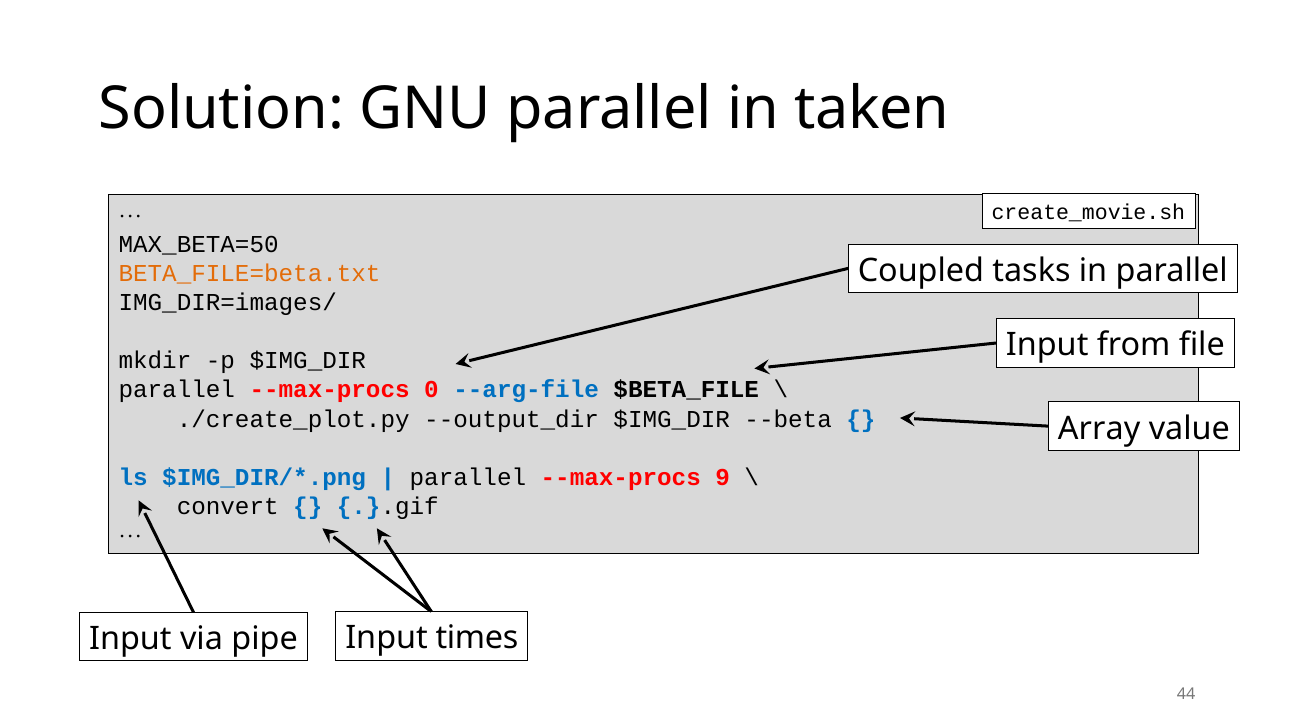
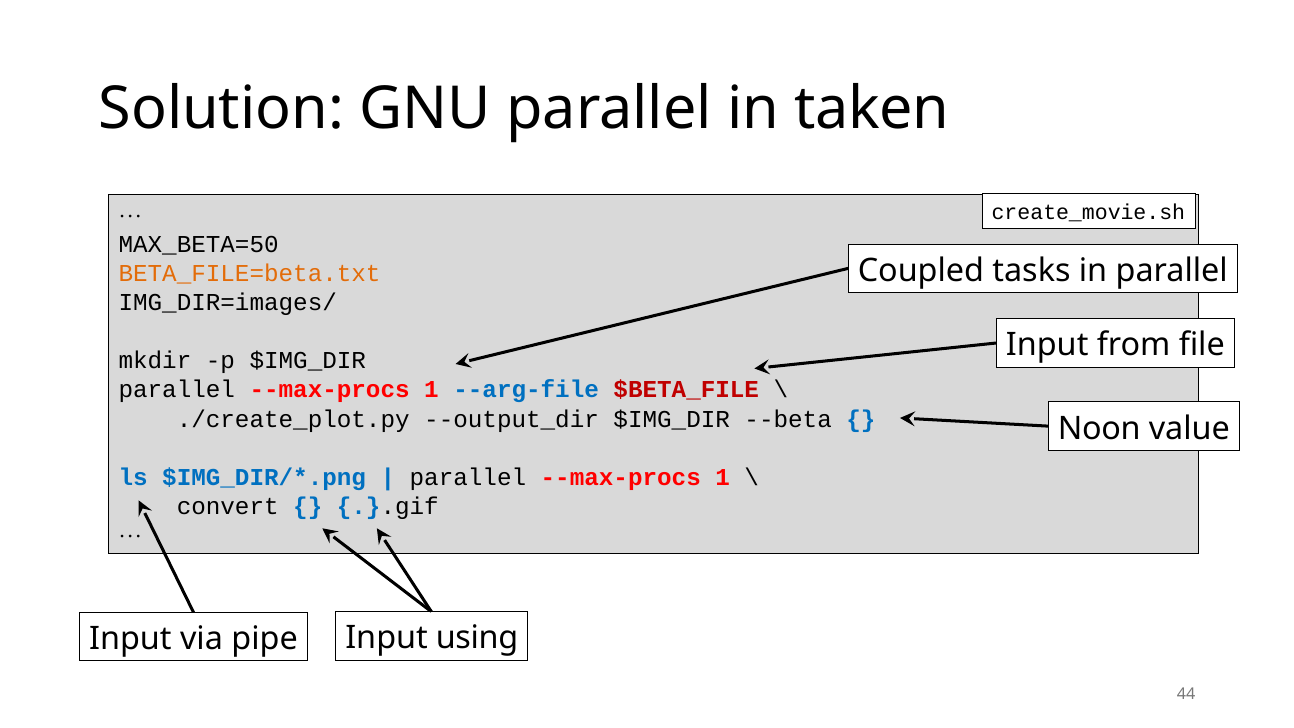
0 at (432, 390): 0 -> 1
$BETA_FILE colour: black -> red
Array: Array -> Noon
9 at (723, 477): 9 -> 1
times: times -> using
